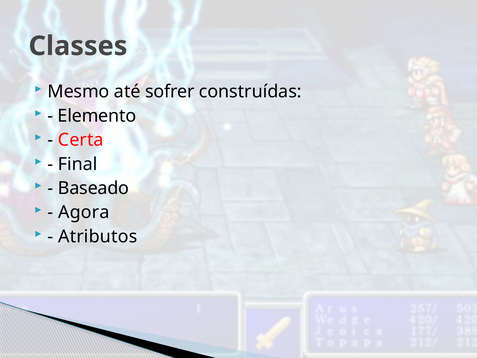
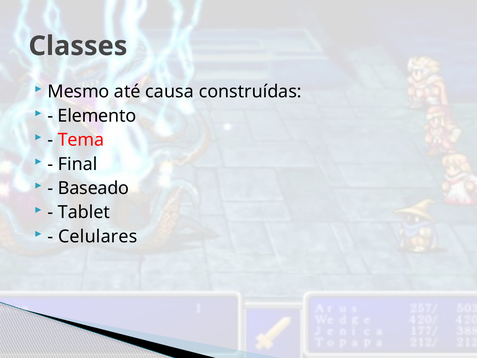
sofrer: sofrer -> causa
Certa: Certa -> Tema
Agora: Agora -> Tablet
Atributos: Atributos -> Celulares
